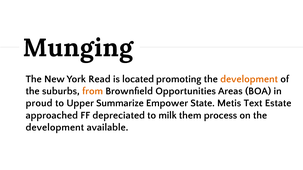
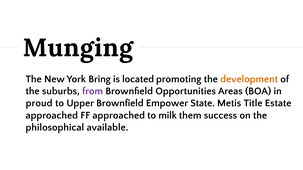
Read: Read -> Bring
from colour: orange -> purple
Upper Summarize: Summarize -> Brownfield
Text: Text -> Title
FF depreciated: depreciated -> approached
process: process -> success
development at (55, 128): development -> philosophical
